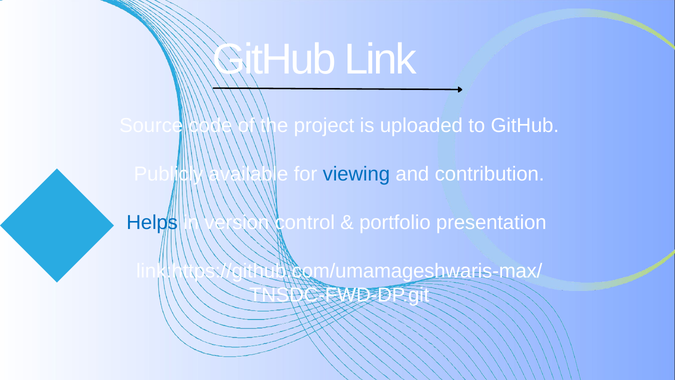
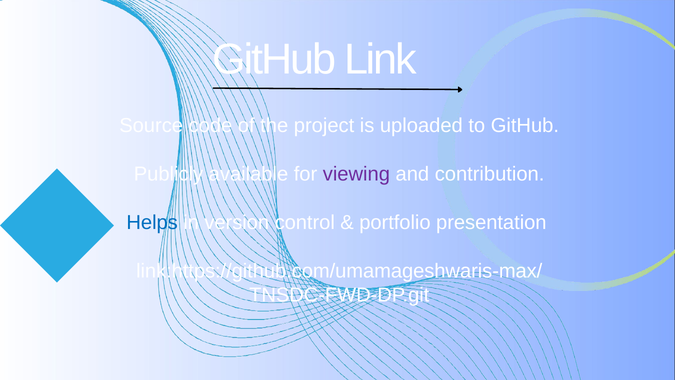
viewing colour: blue -> purple
